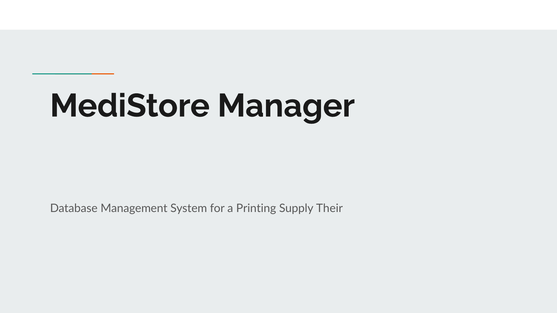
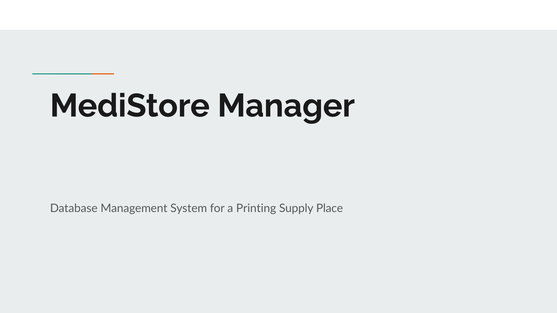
Their: Their -> Place
